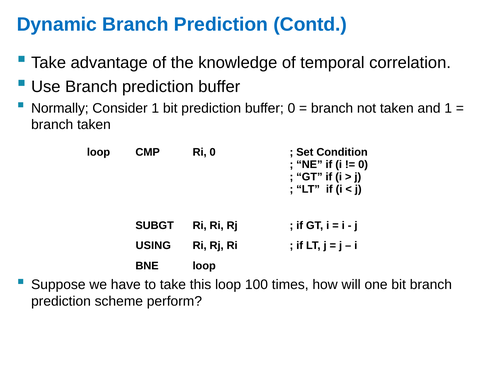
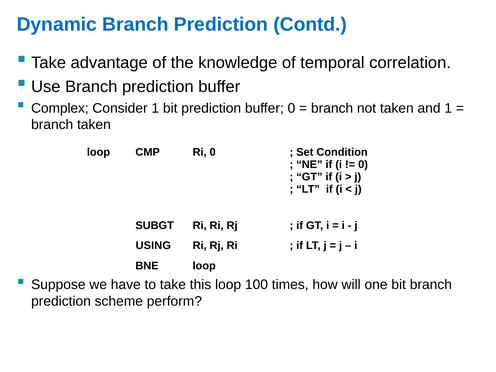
Normally: Normally -> Complex
